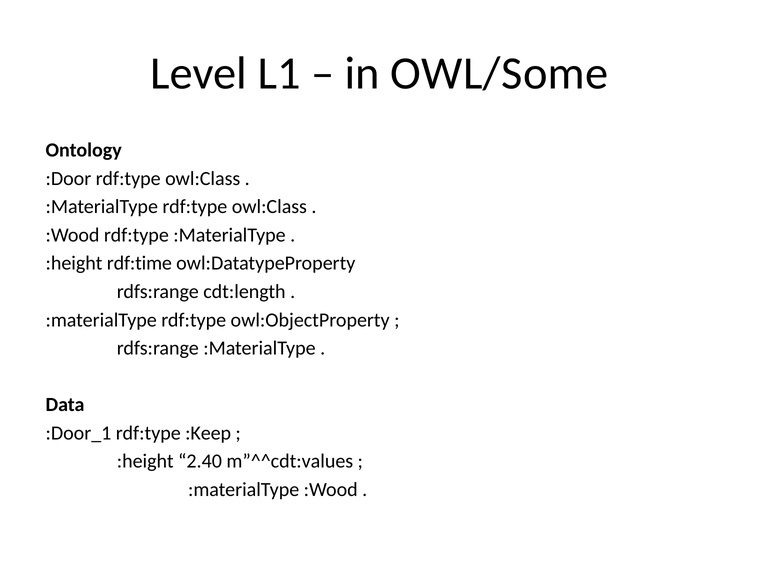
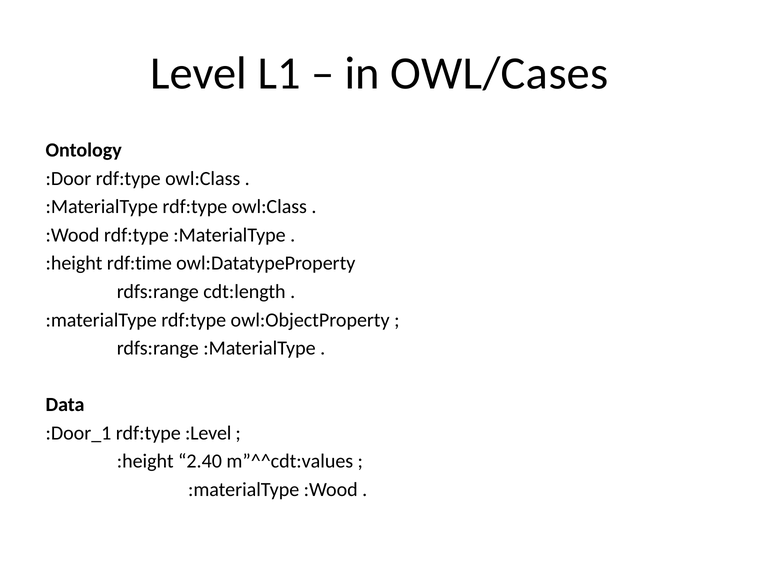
OWL/Some: OWL/Some -> OWL/Cases
:Keep: :Keep -> :Level
